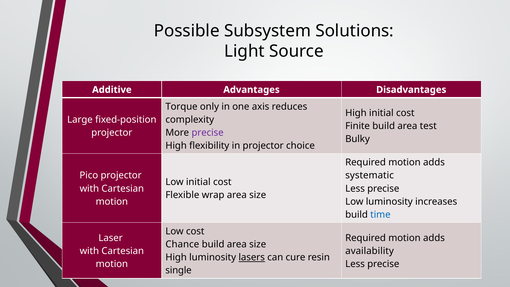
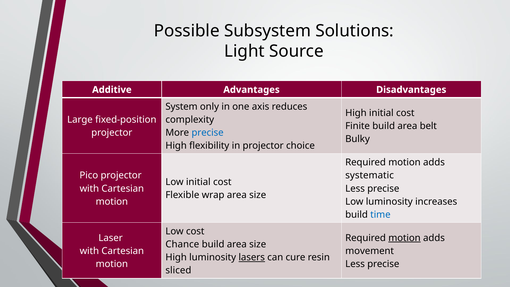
Torque: Torque -> System
test: test -> belt
precise at (208, 133) colour: purple -> blue
motion at (404, 238) underline: none -> present
availability: availability -> movement
single: single -> sliced
